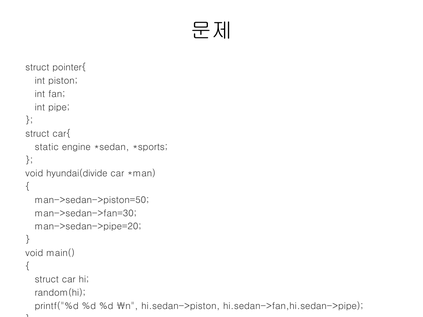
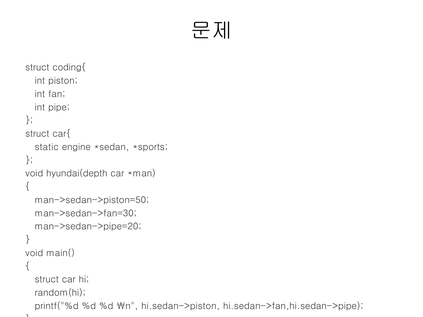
pointer{: pointer{ -> coding{
hyundai(divide: hyundai(divide -> hyundai(depth
